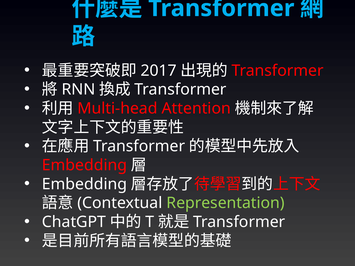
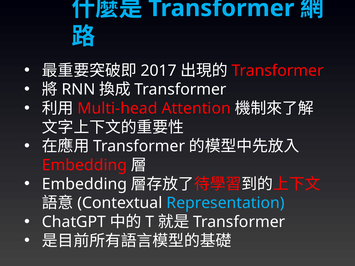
Representation colour: light green -> light blue
